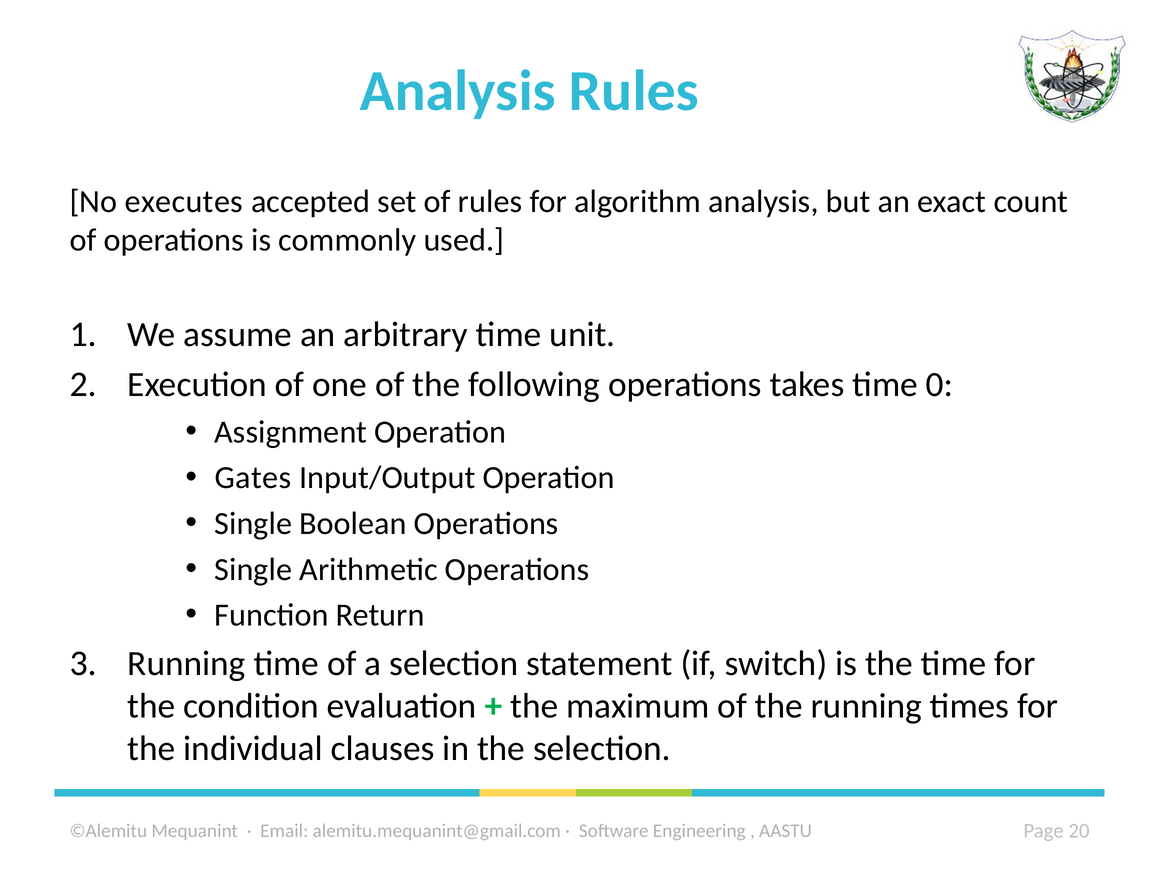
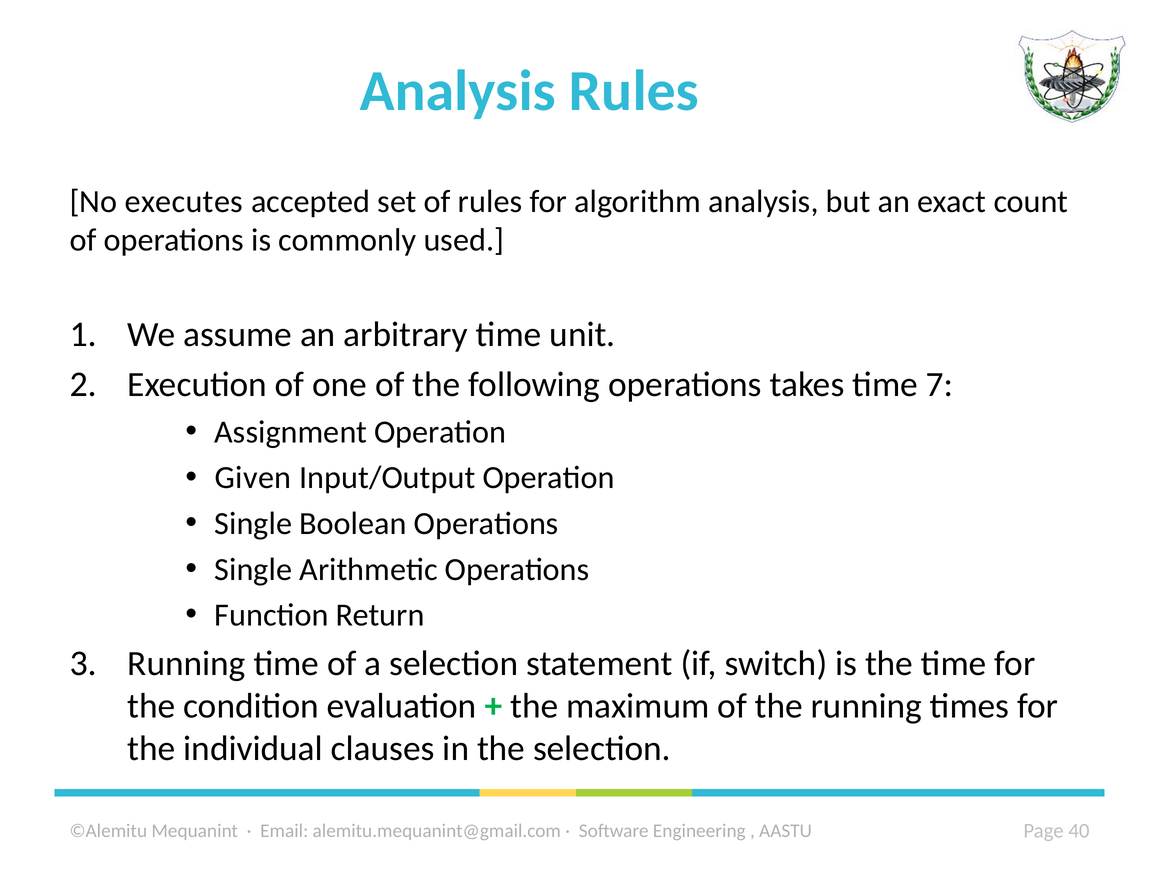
0: 0 -> 7
Gates: Gates -> Given
20: 20 -> 40
